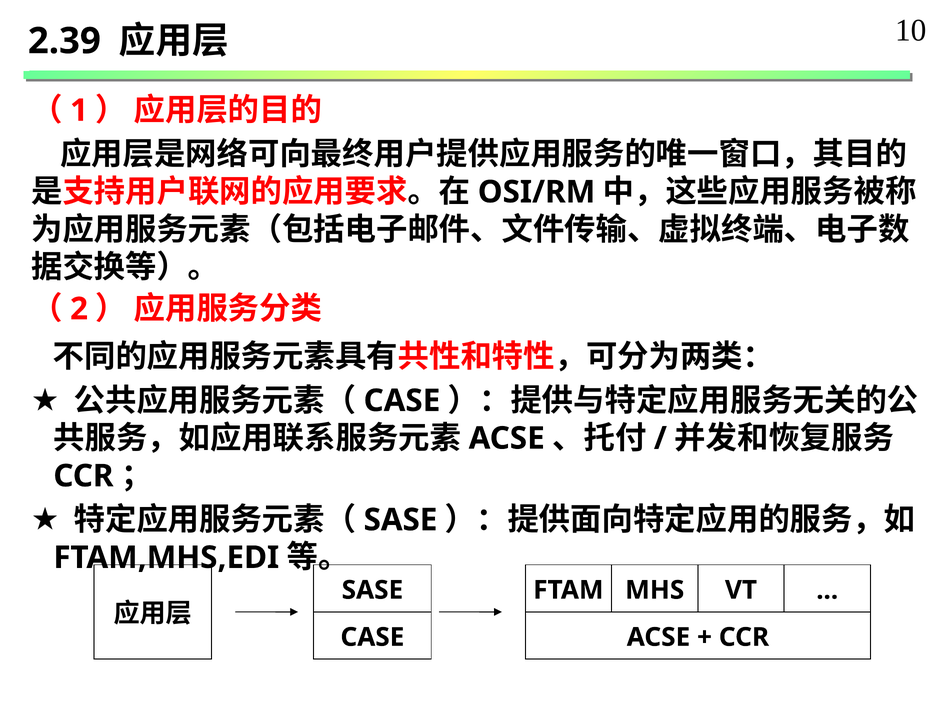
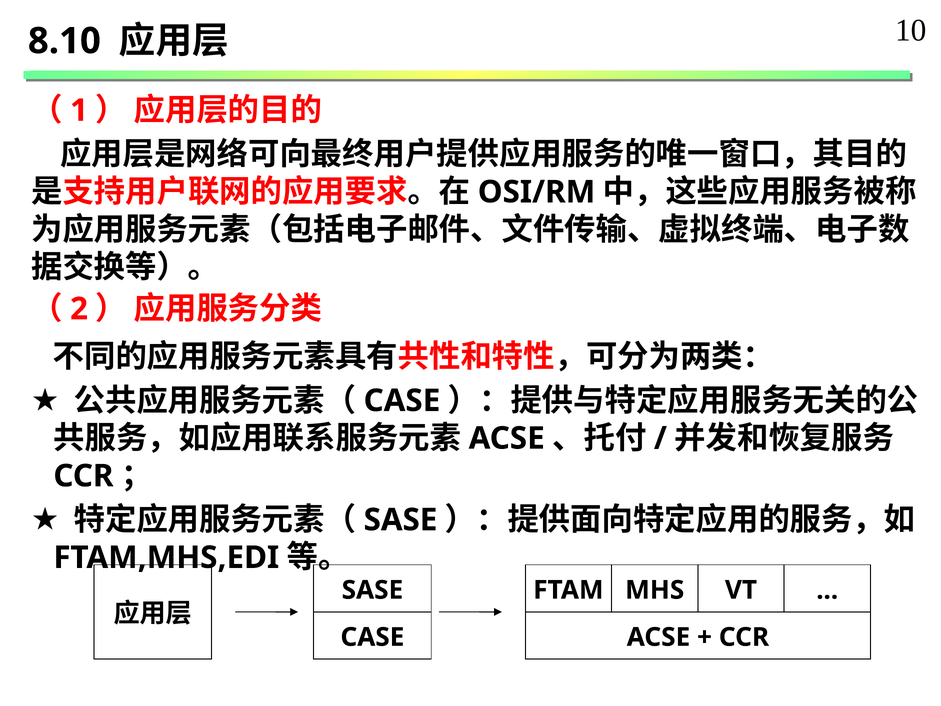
2.39: 2.39 -> 8.10
